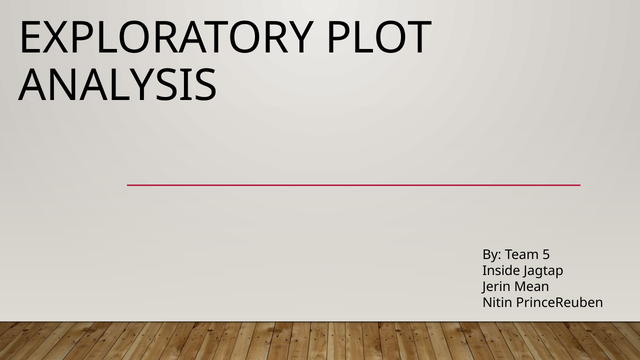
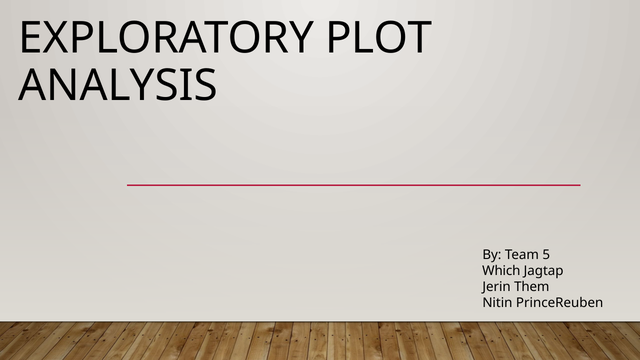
Inside: Inside -> Which
Mean: Mean -> Them
